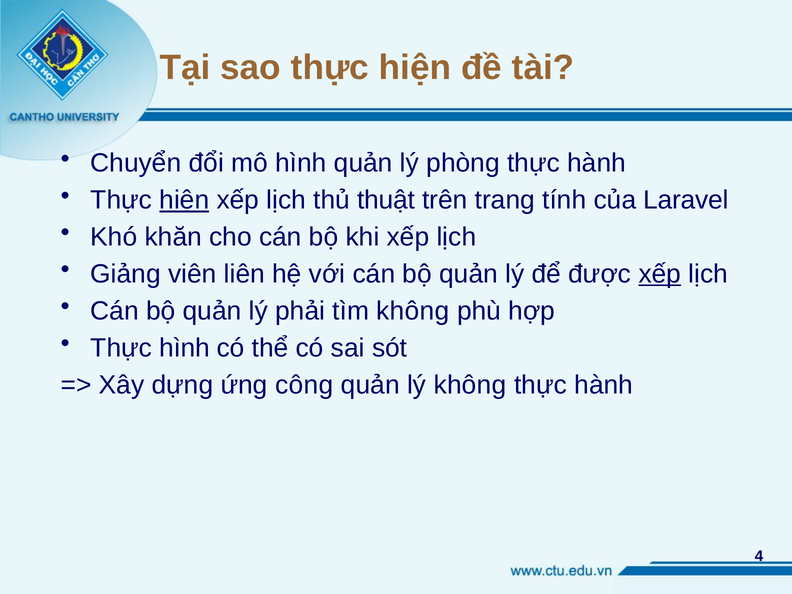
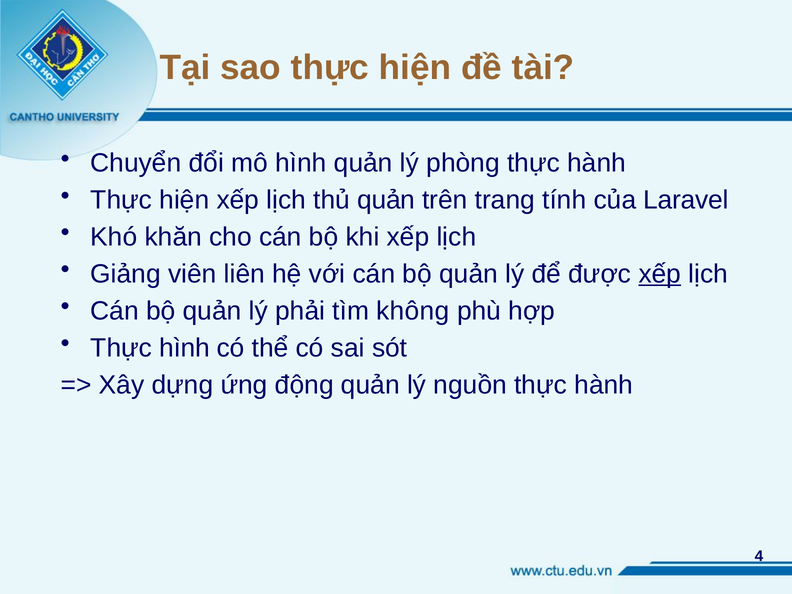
hiện at (184, 200) underline: present -> none
thủ thuật: thuật -> quản
công: công -> động
lý không: không -> nguồn
